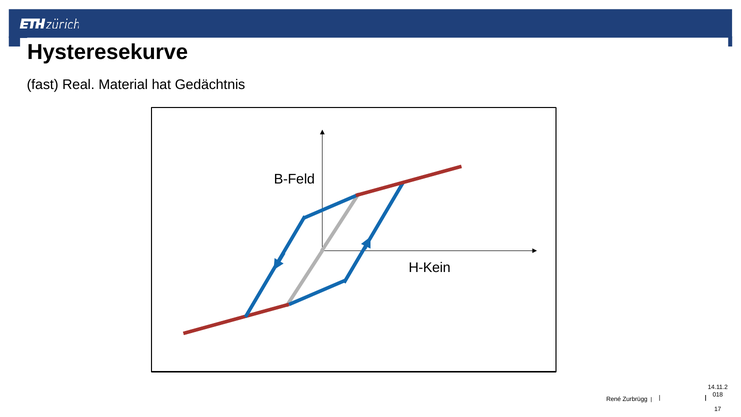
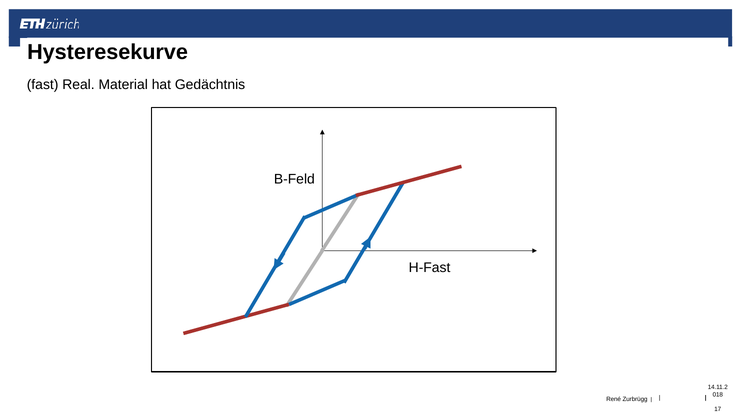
H-Kein: H-Kein -> H-Fast
